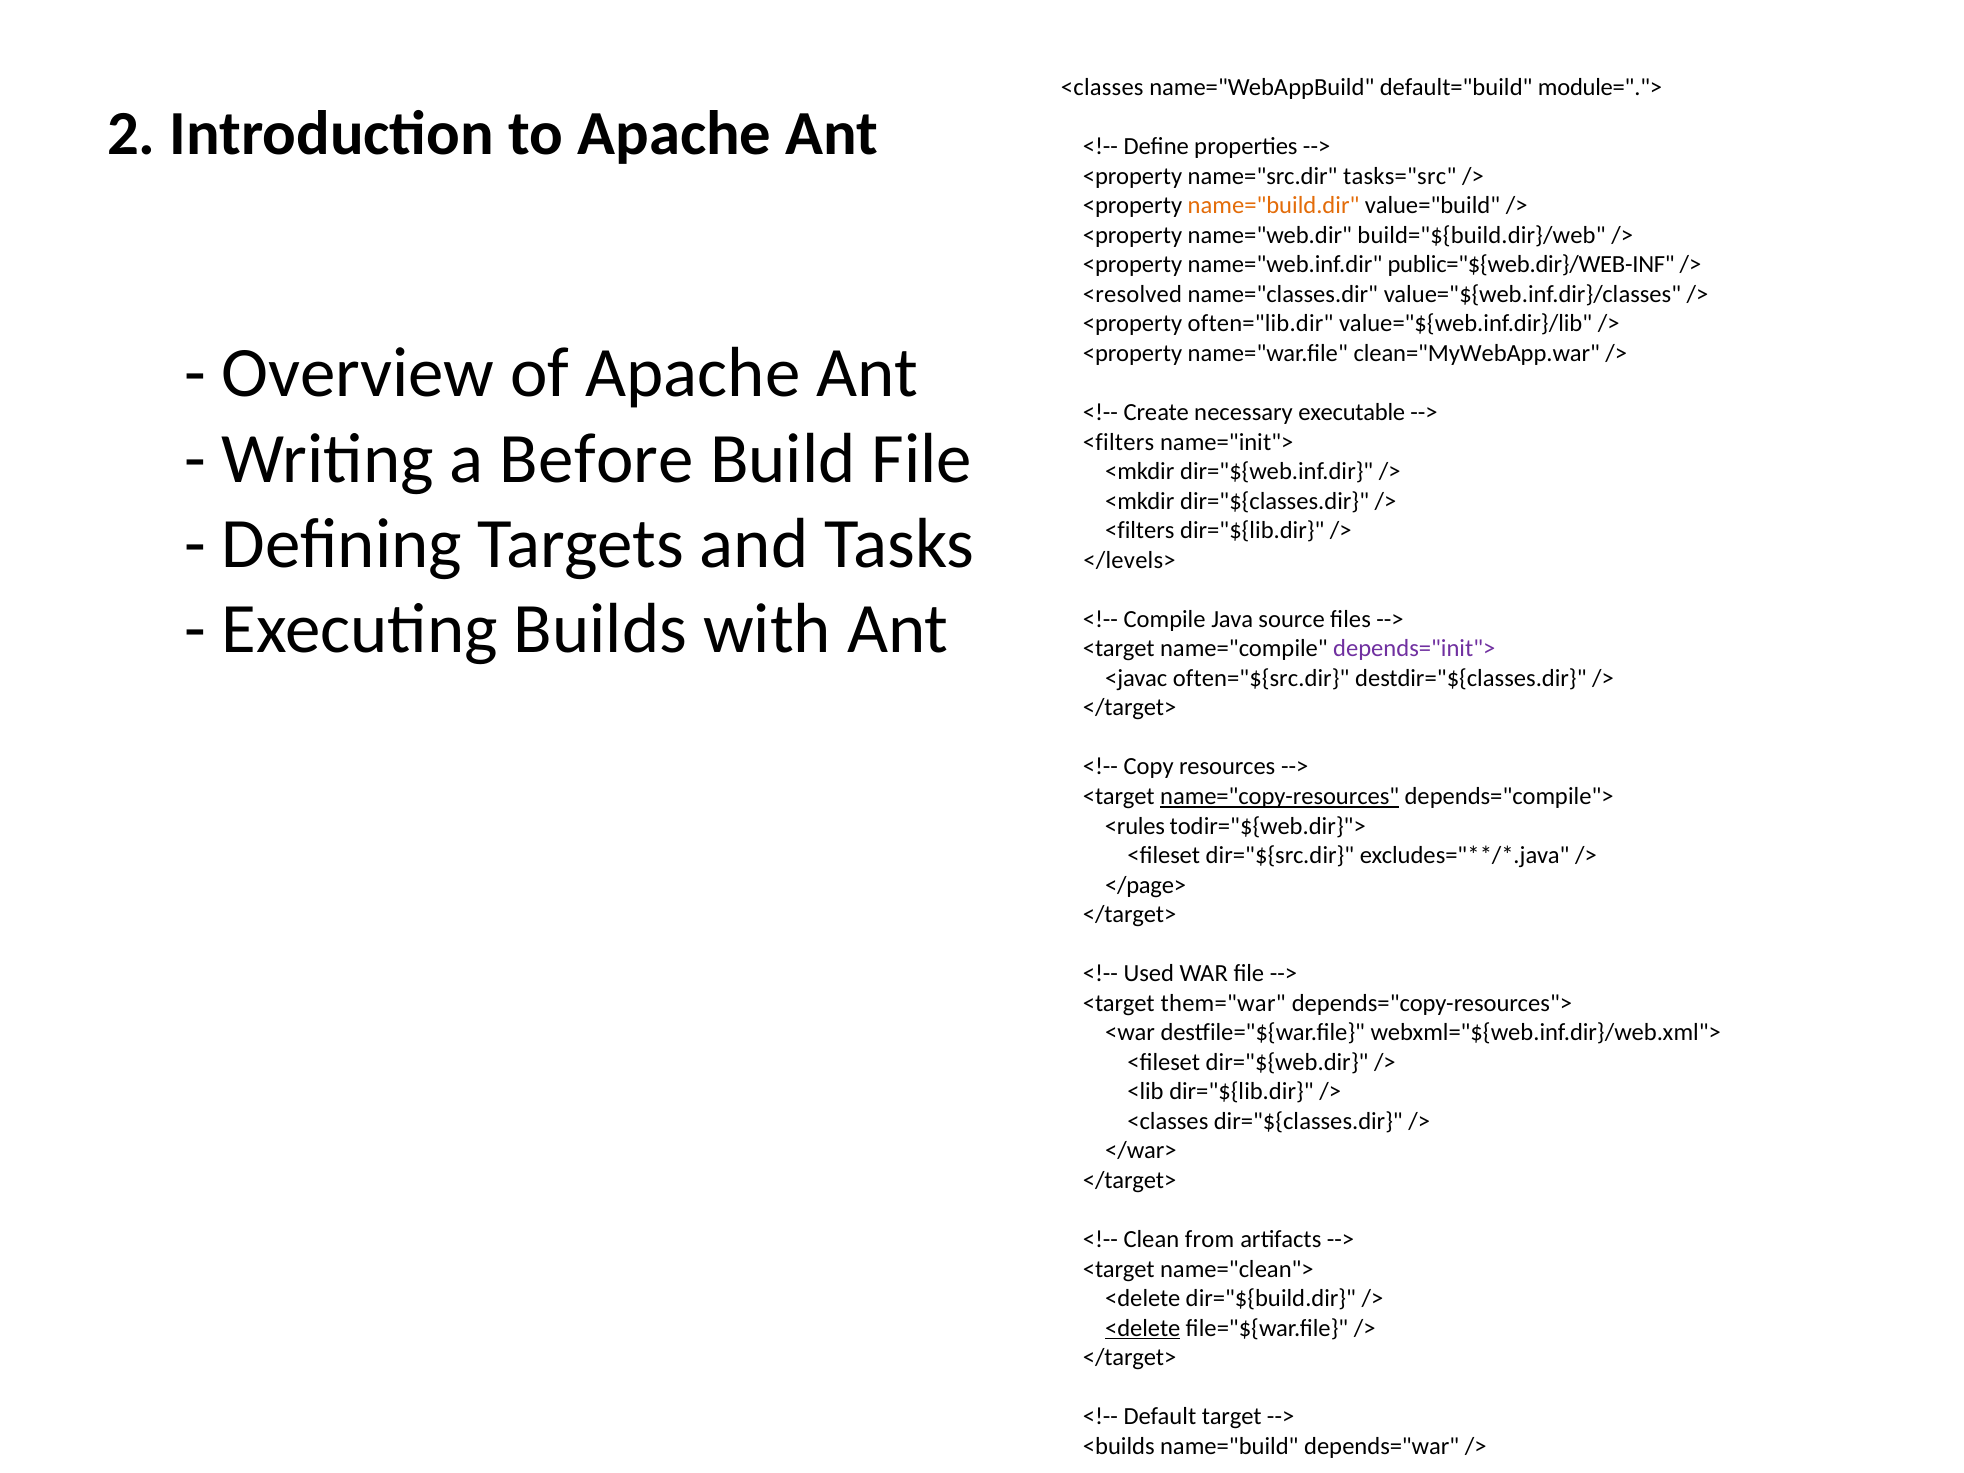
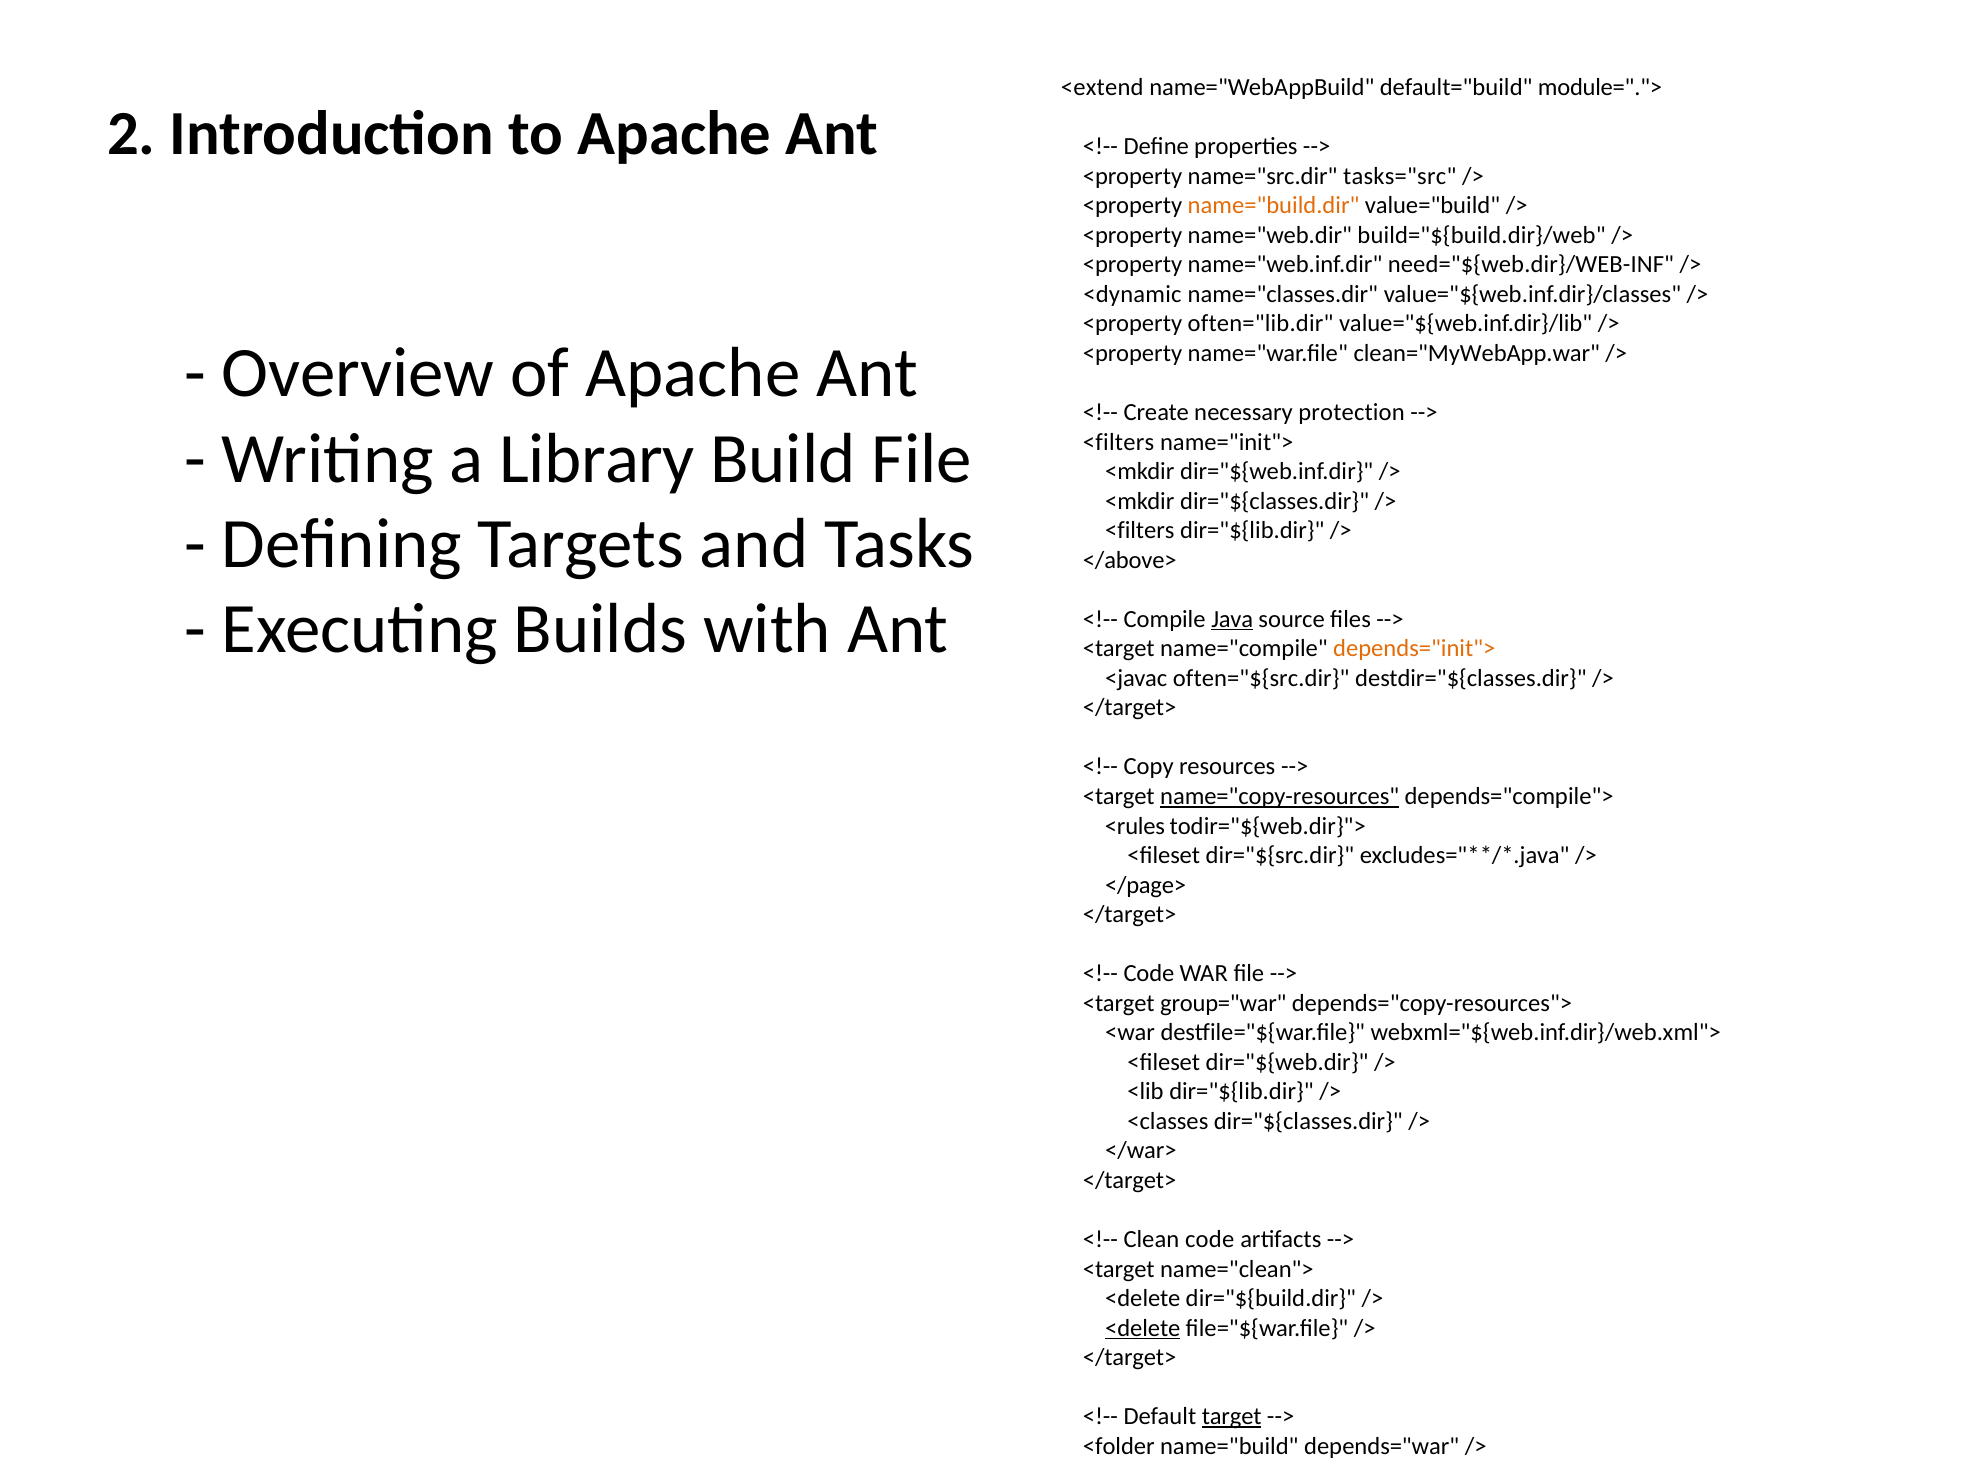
<classes at (1102, 87): <classes -> <extend
public="${web.dir}/WEB-INF: public="${web.dir}/WEB-INF -> need="${web.dir}/WEB-INF
<resolved: <resolved -> <dynamic
executable: executable -> protection
Before: Before -> Library
</levels>: </levels> -> </above>
Java underline: none -> present
depends="init"> colour: purple -> orange
Used at (1149, 974): Used -> Code
them="war: them="war -> group="war
Clean from: from -> code
target underline: none -> present
<builds: <builds -> <folder
